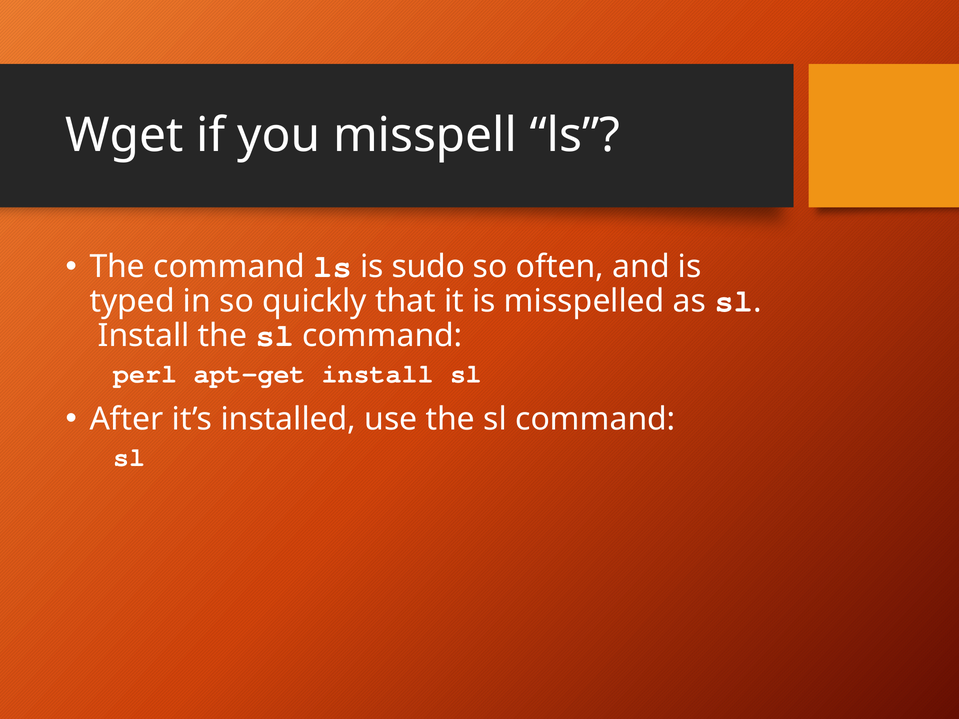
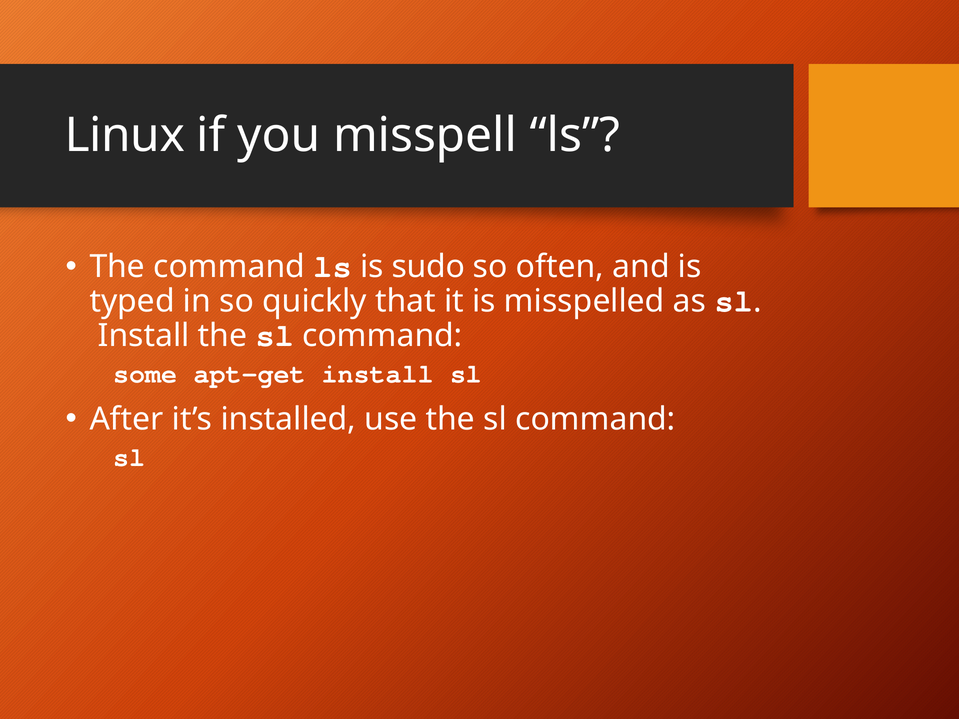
Wget: Wget -> Linux
perl: perl -> some
